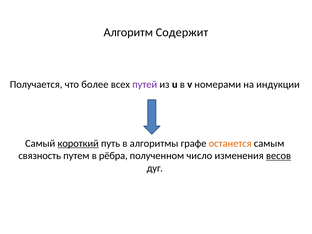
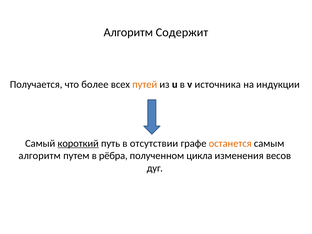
путей colour: purple -> orange
номерами: номерами -> источника
алгоритмы: алгоритмы -> отсутствии
связность at (40, 156): связность -> алгоритм
число: число -> цикла
весов underline: present -> none
